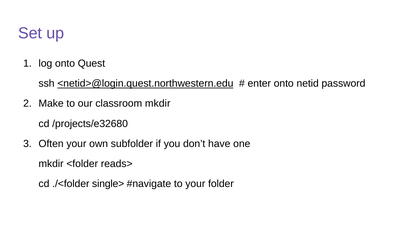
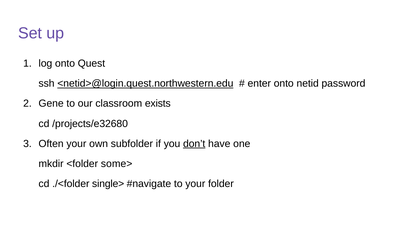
Make: Make -> Gene
classroom mkdir: mkdir -> exists
don’t underline: none -> present
reads>: reads> -> some>
